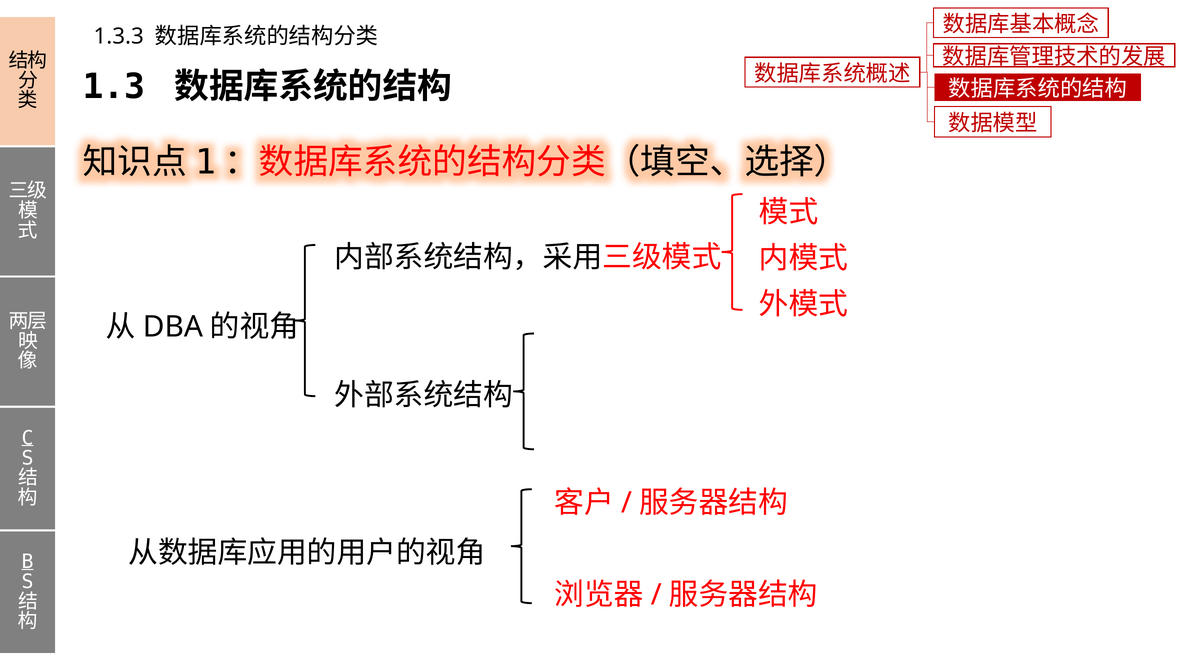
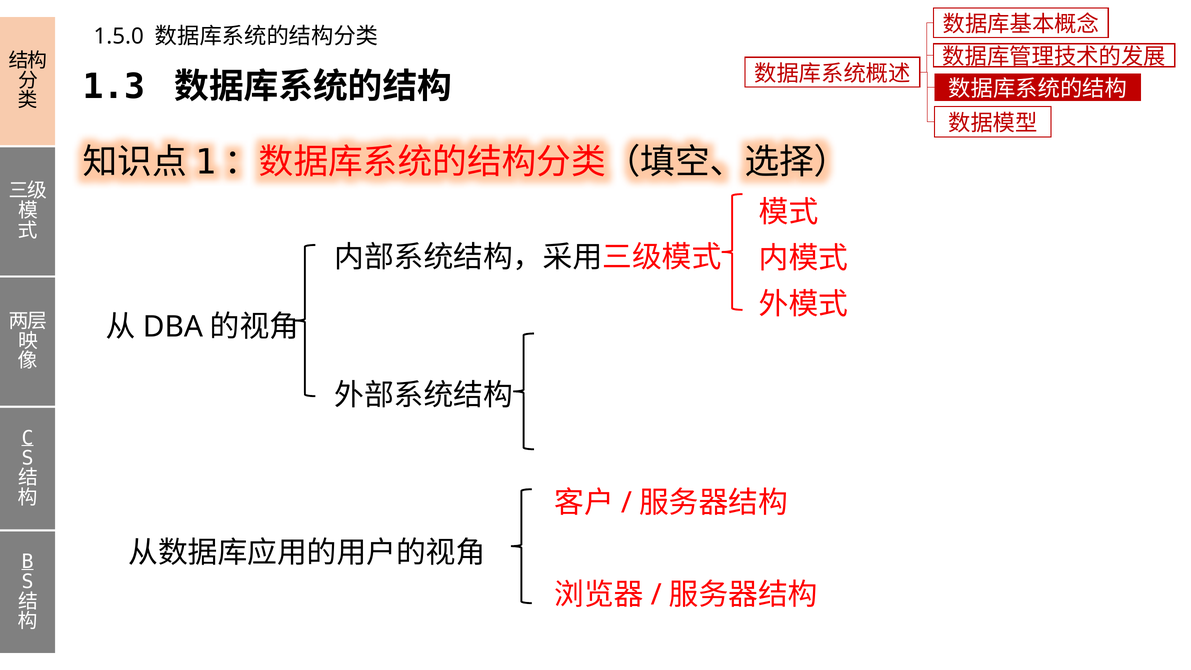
1.3.3: 1.3.3 -> 1.5.0
